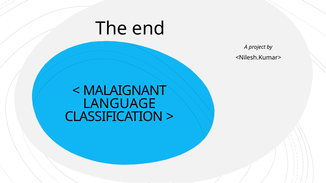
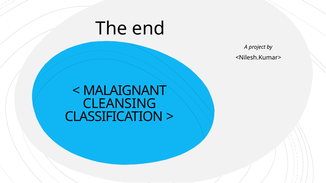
LANGUAGE: LANGUAGE -> CLEANSING
